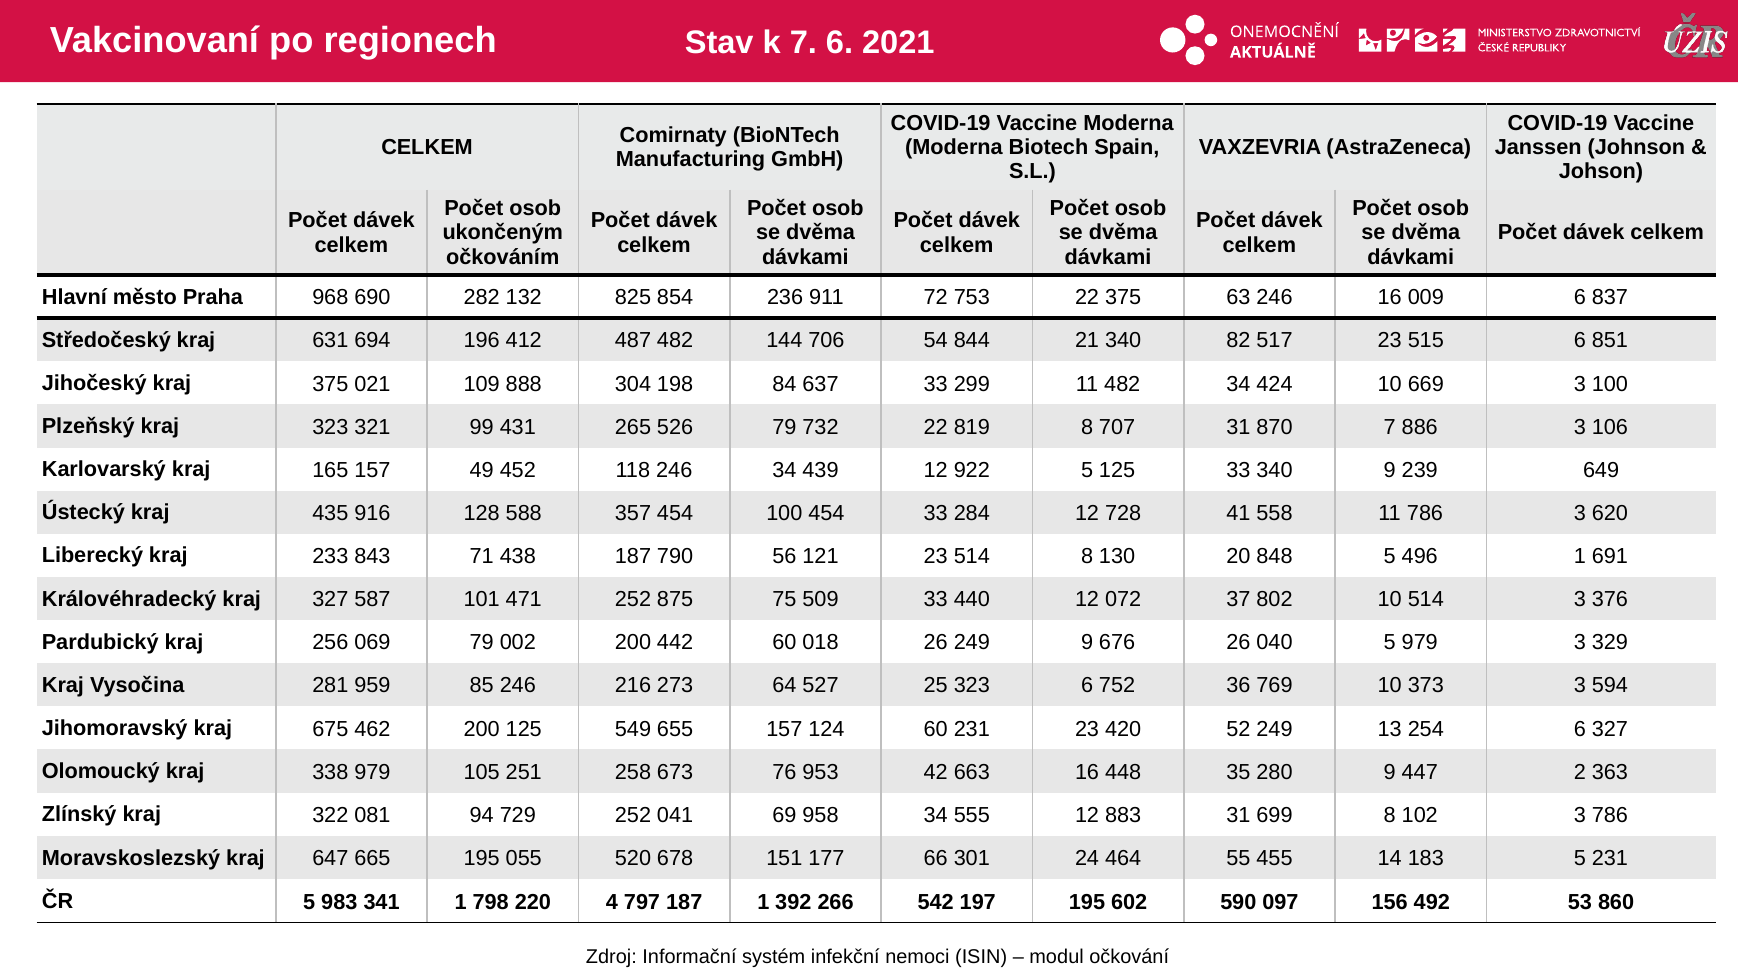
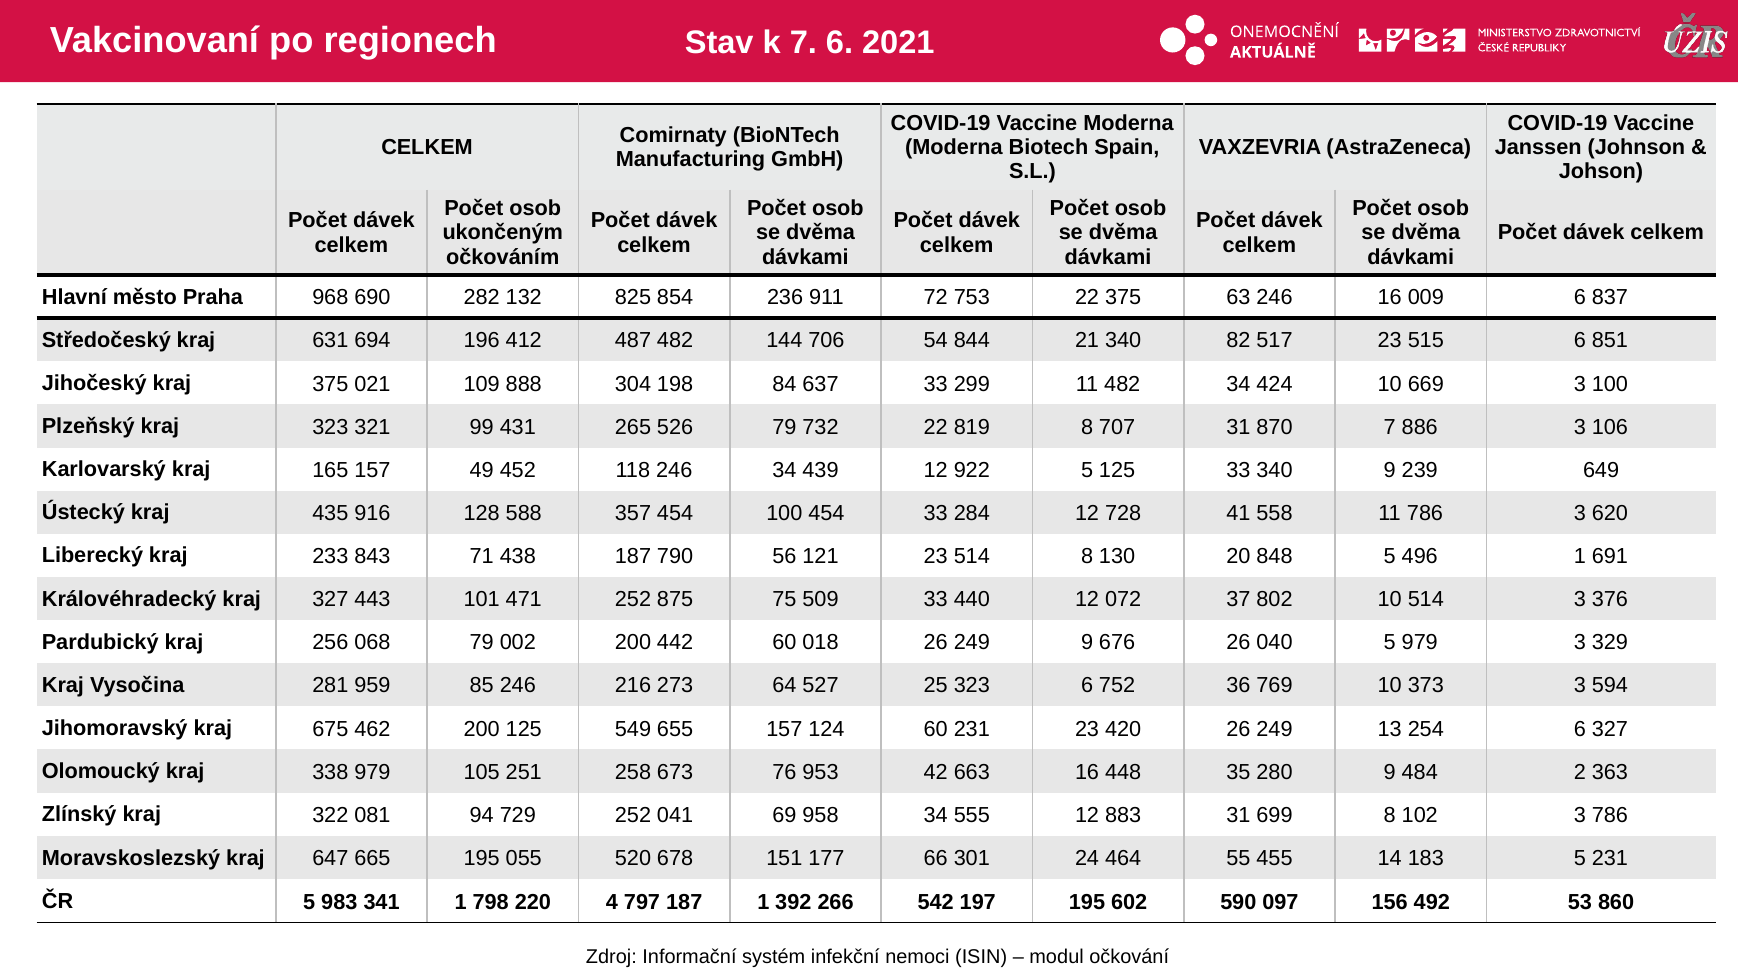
587: 587 -> 443
069: 069 -> 068
420 52: 52 -> 26
447: 447 -> 484
